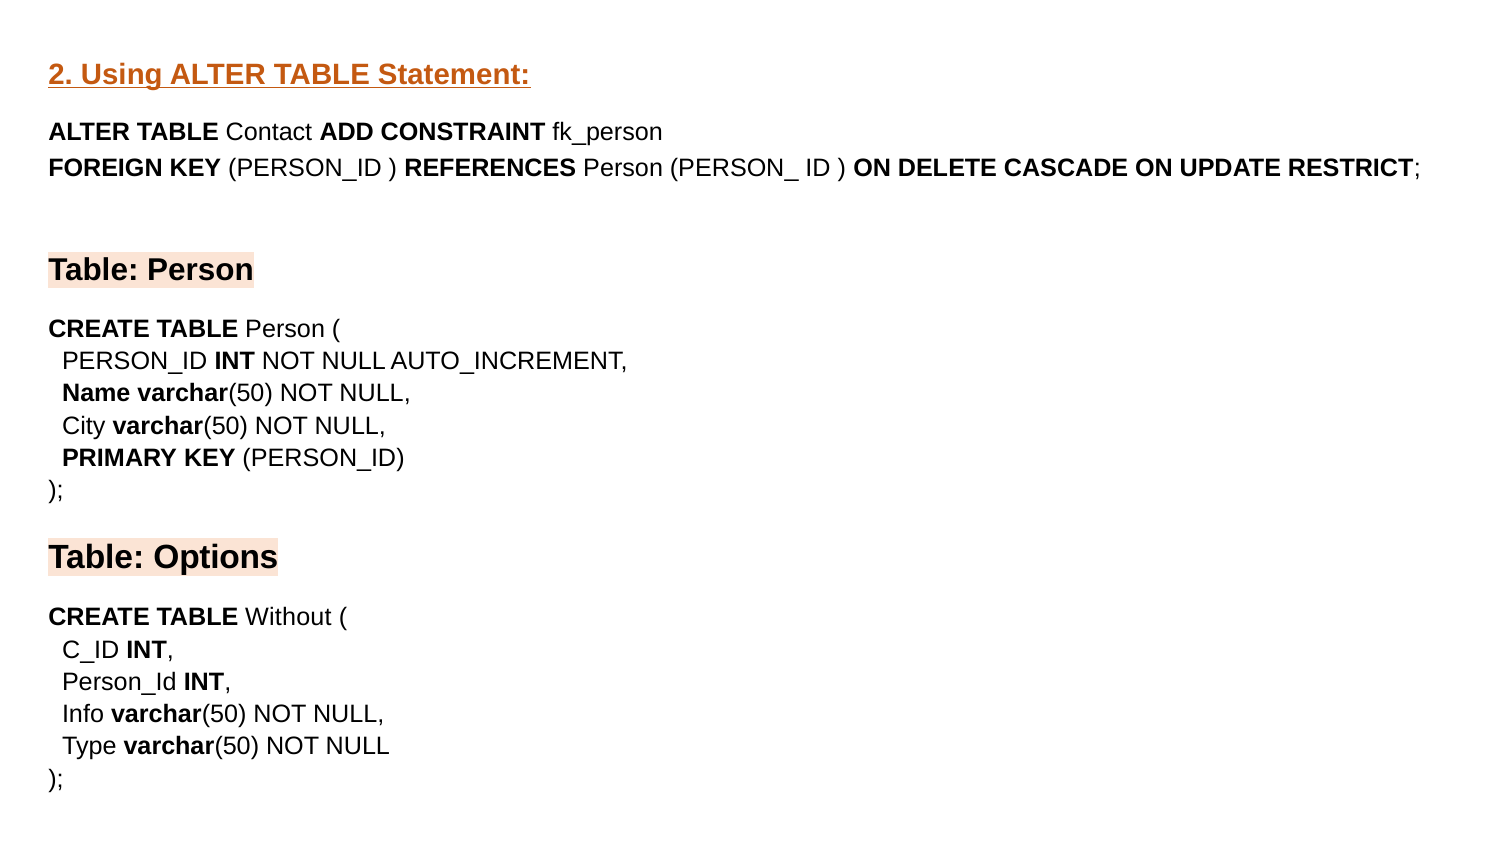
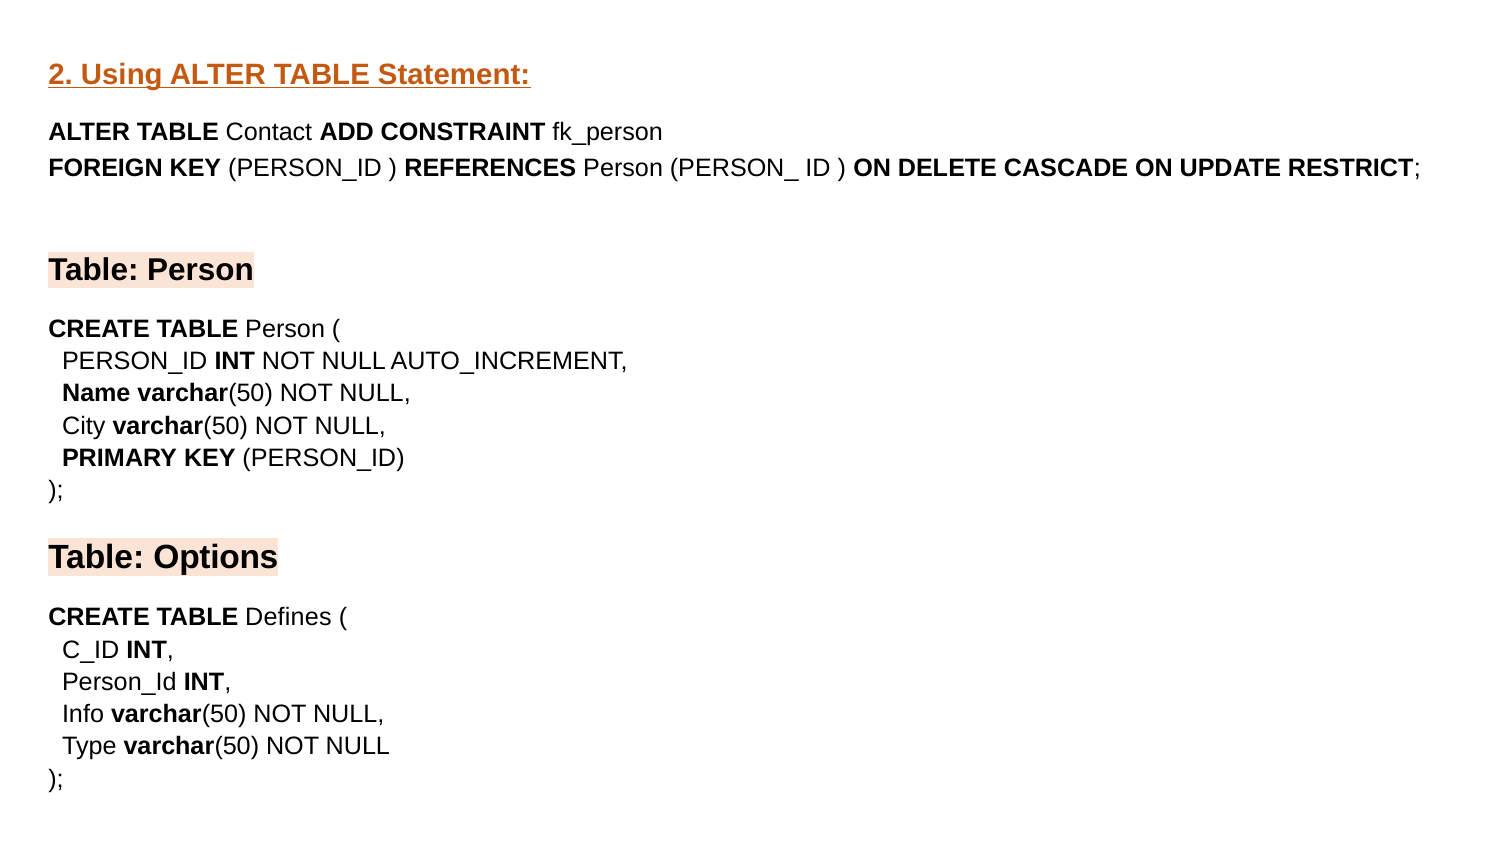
Without: Without -> Defines
